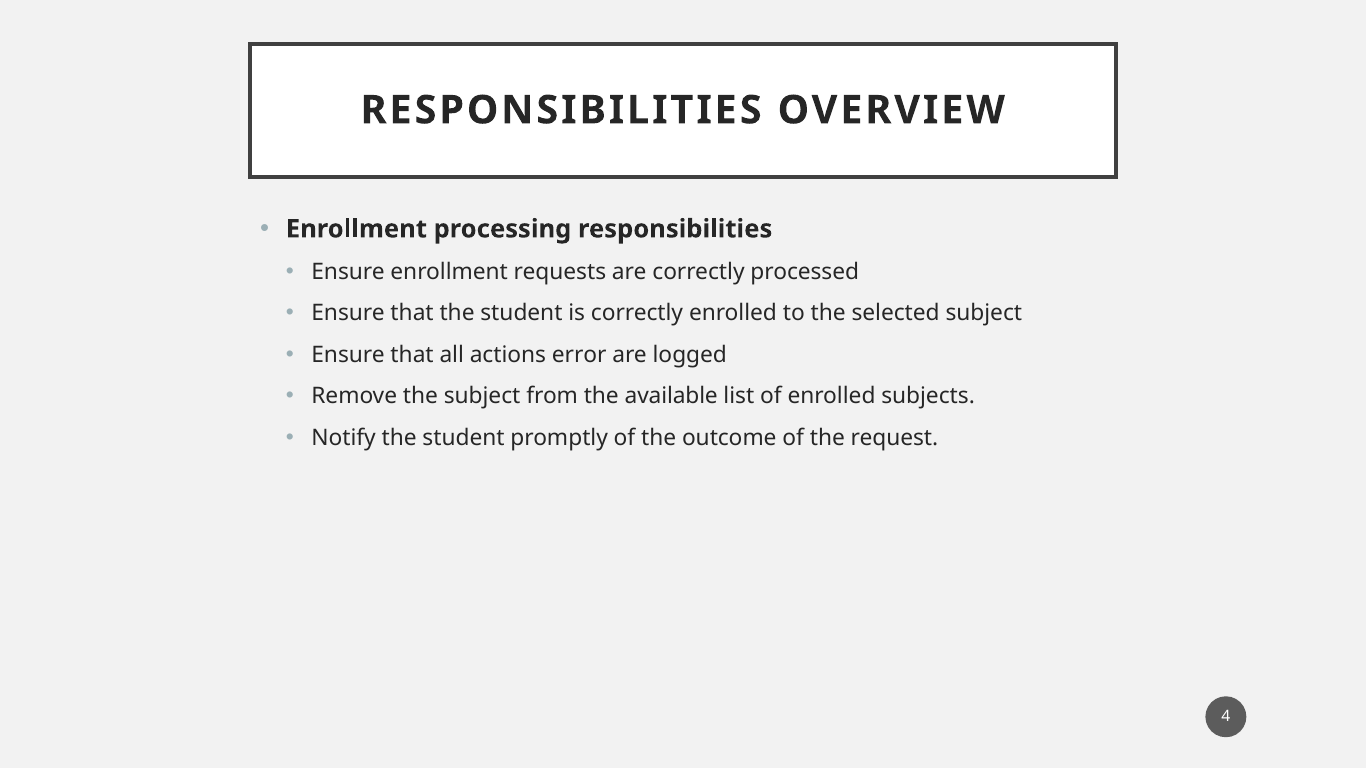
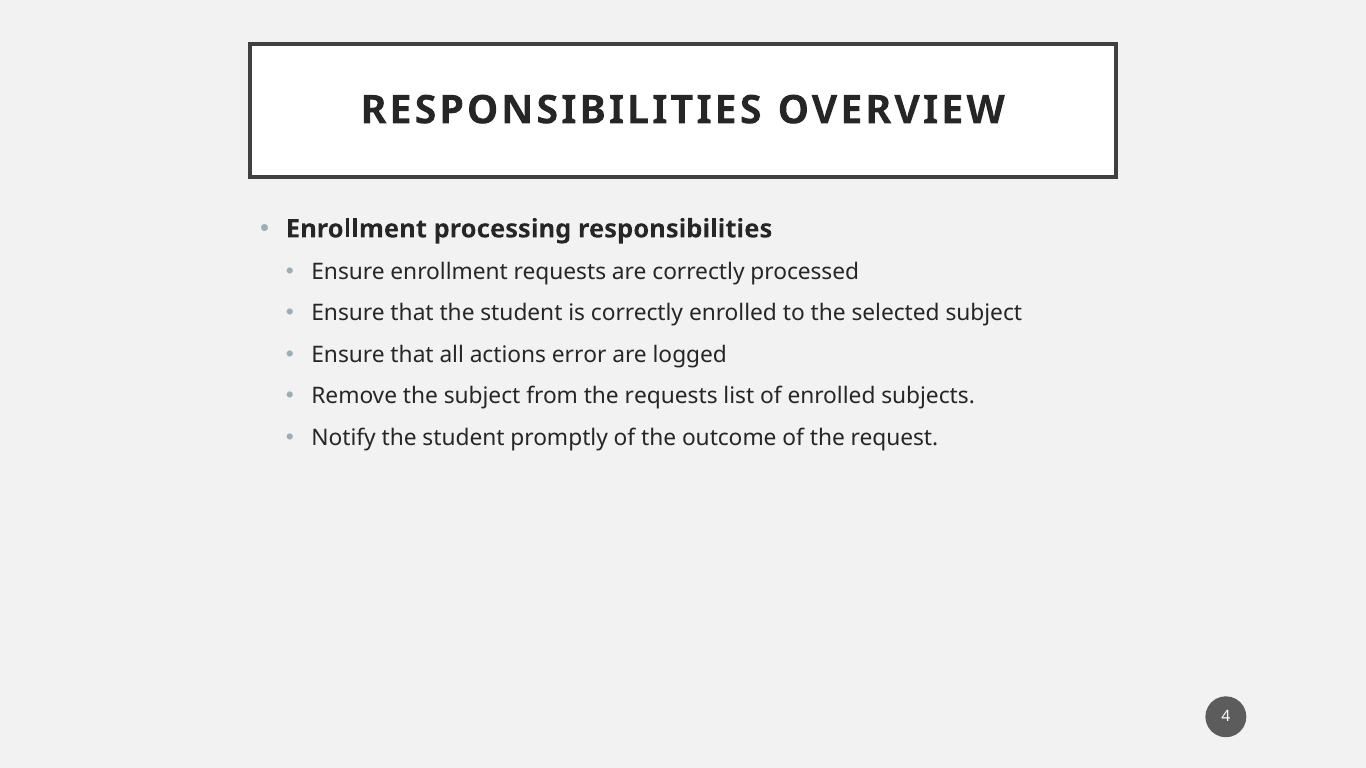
the available: available -> requests
